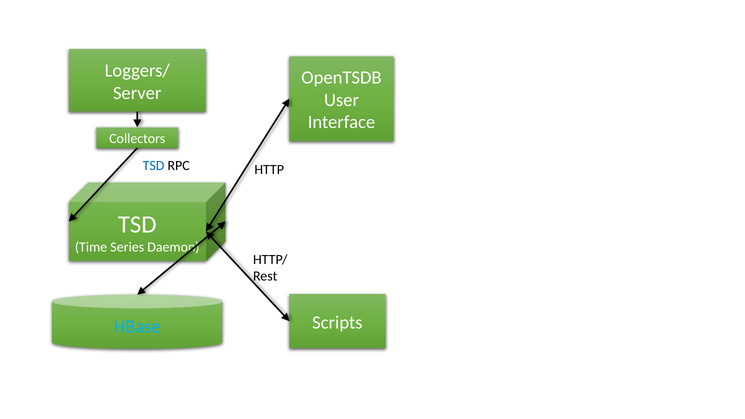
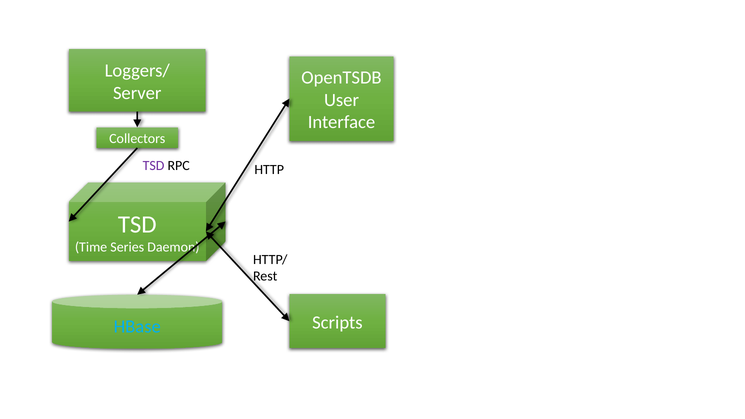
TSD at (154, 166) colour: blue -> purple
